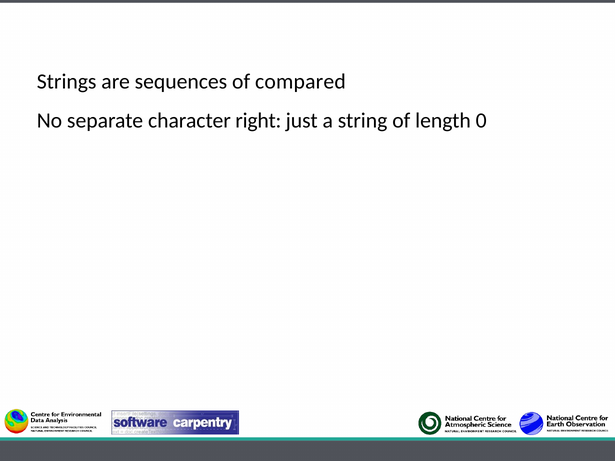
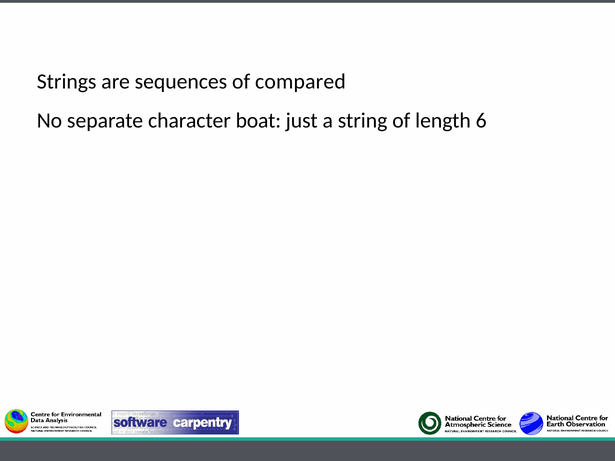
right: right -> boat
0: 0 -> 6
